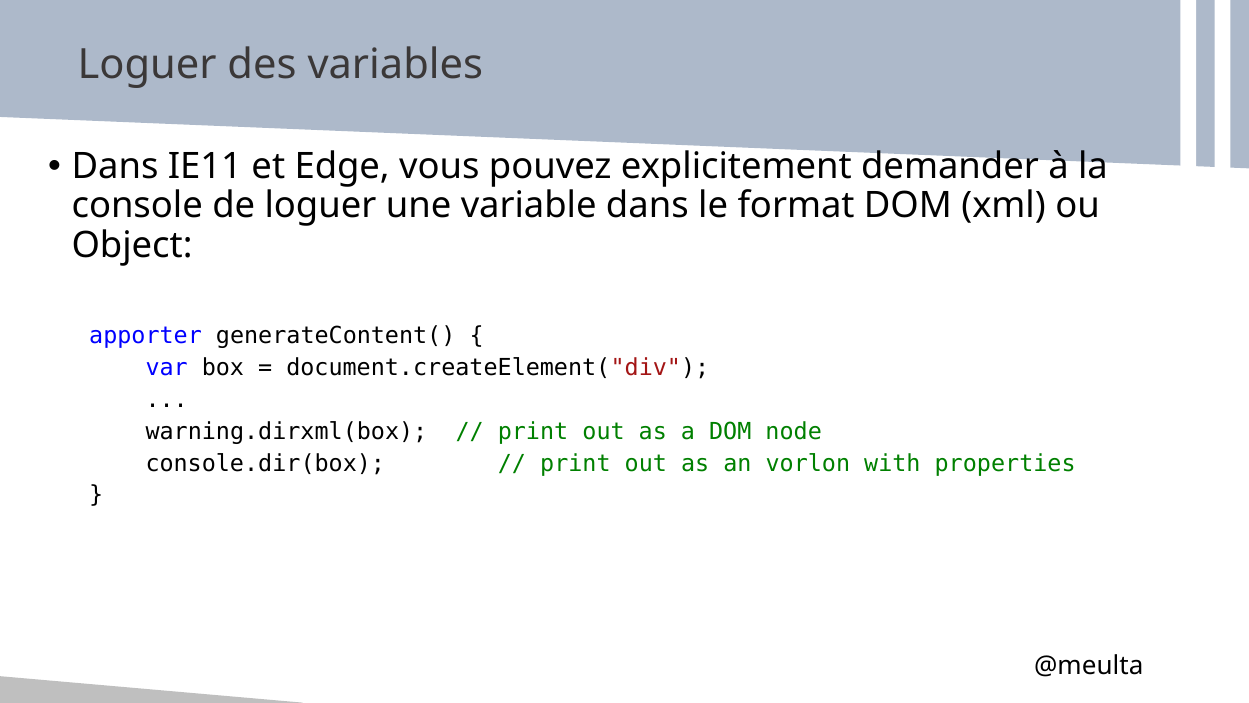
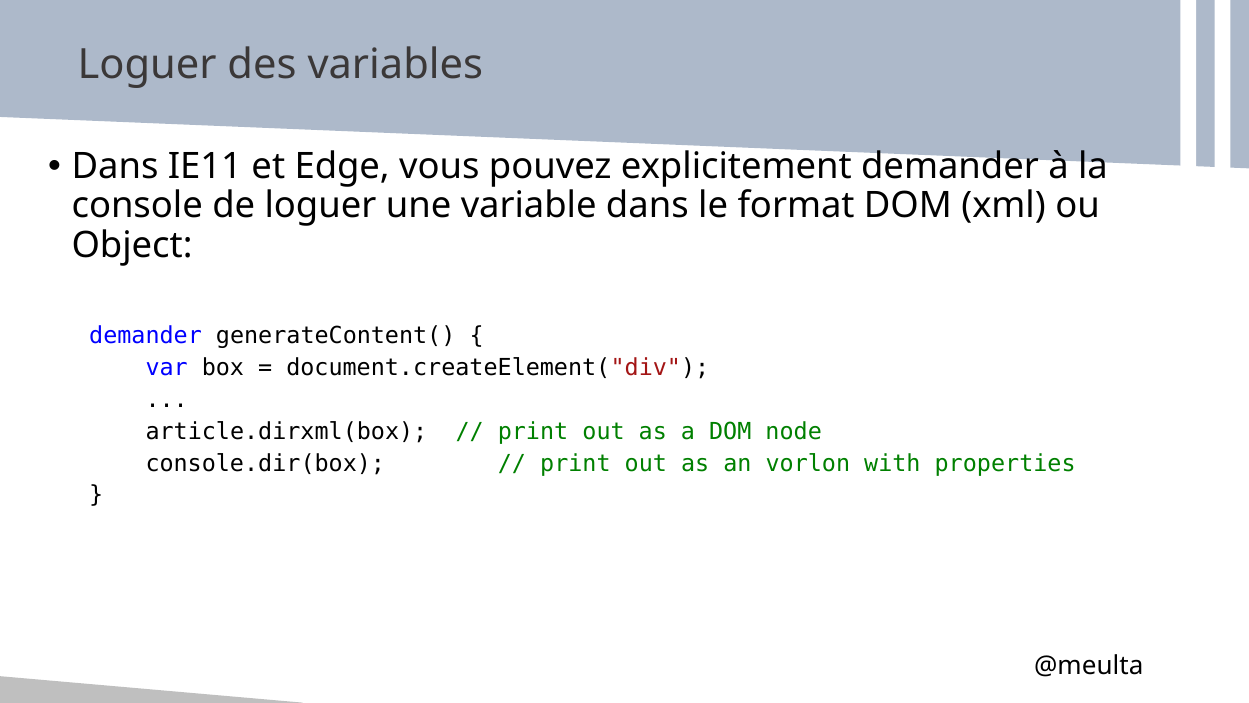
apporter at (146, 336): apporter -> demander
warning.dirxml(box: warning.dirxml(box -> article.dirxml(box
